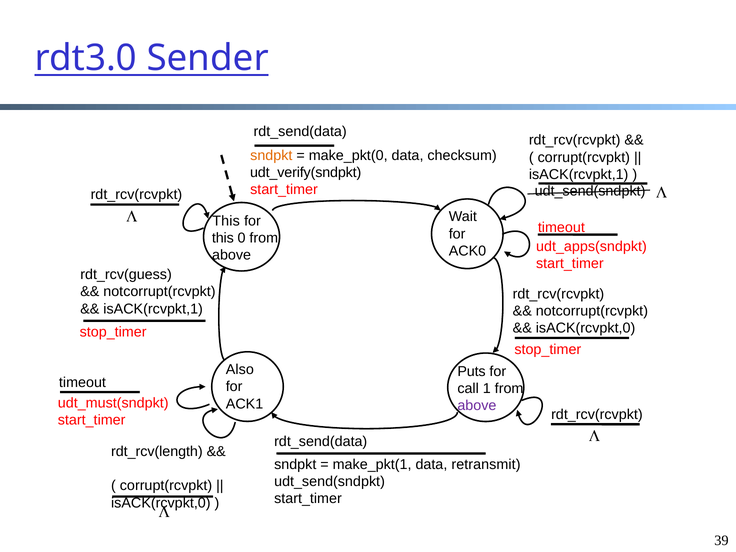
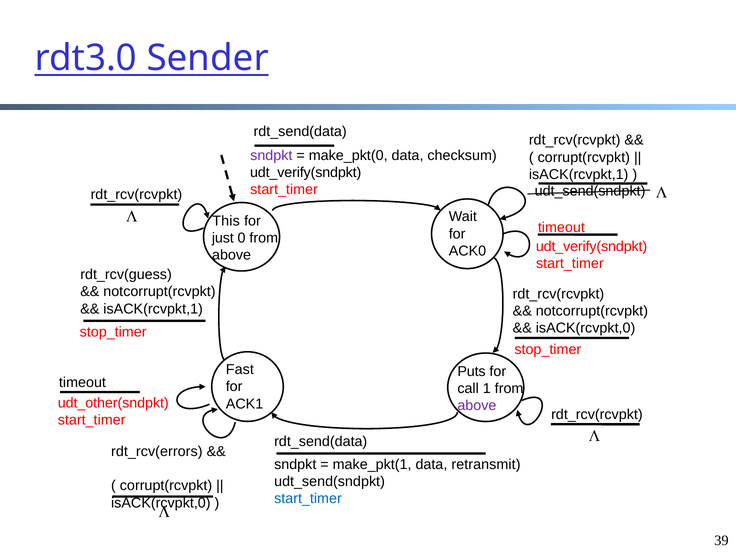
sndpkt at (271, 155) colour: orange -> purple
this at (223, 238): this -> just
udt_apps(sndpkt at (591, 246): udt_apps(sndpkt -> udt_verify(sndpkt
Also: Also -> Fast
udt_must(sndpkt: udt_must(sndpkt -> udt_other(sndpkt
rdt_rcv(length: rdt_rcv(length -> rdt_rcv(errors
start_timer at (308, 499) colour: black -> blue
